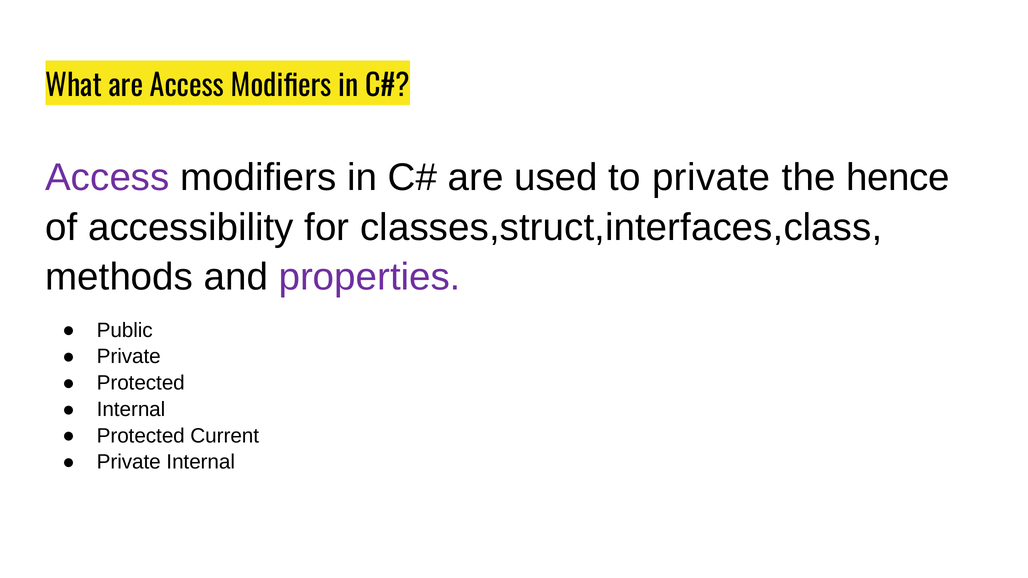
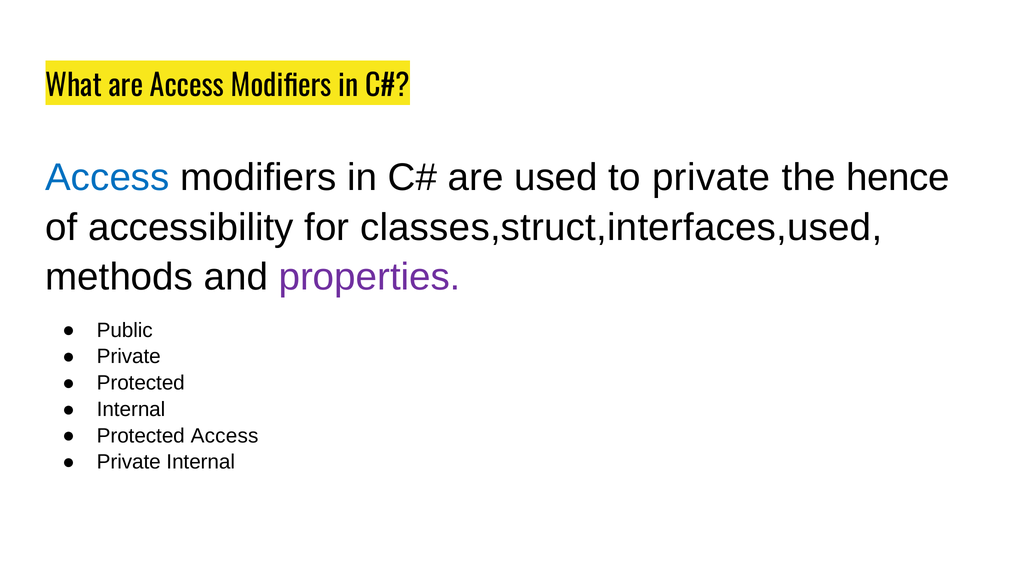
Access at (107, 178) colour: purple -> blue
classes,struct,interfaces,class: classes,struct,interfaces,class -> classes,struct,interfaces,used
Protected Current: Current -> Access
